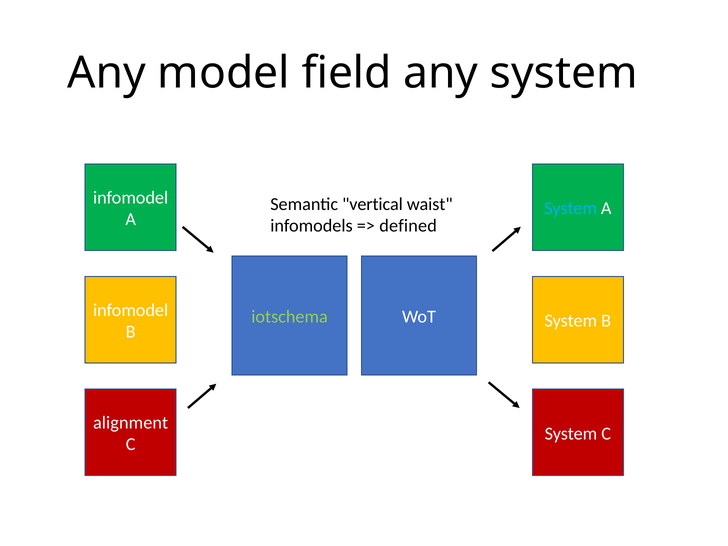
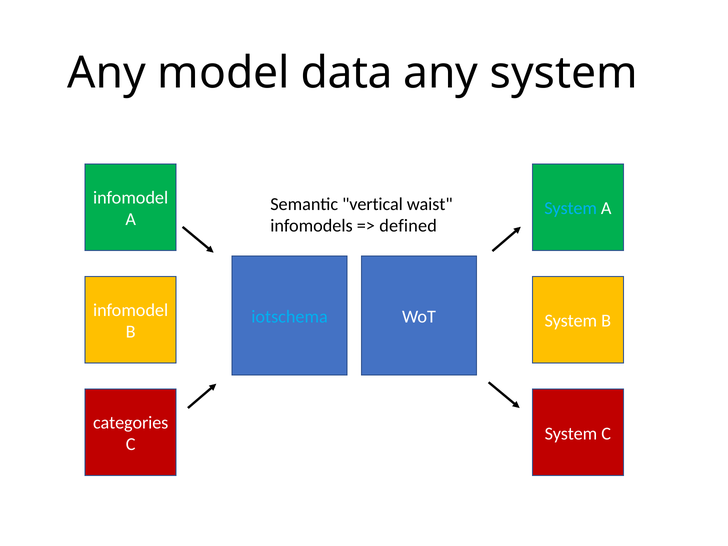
field: field -> data
iotschema colour: light green -> light blue
alignment: alignment -> categories
